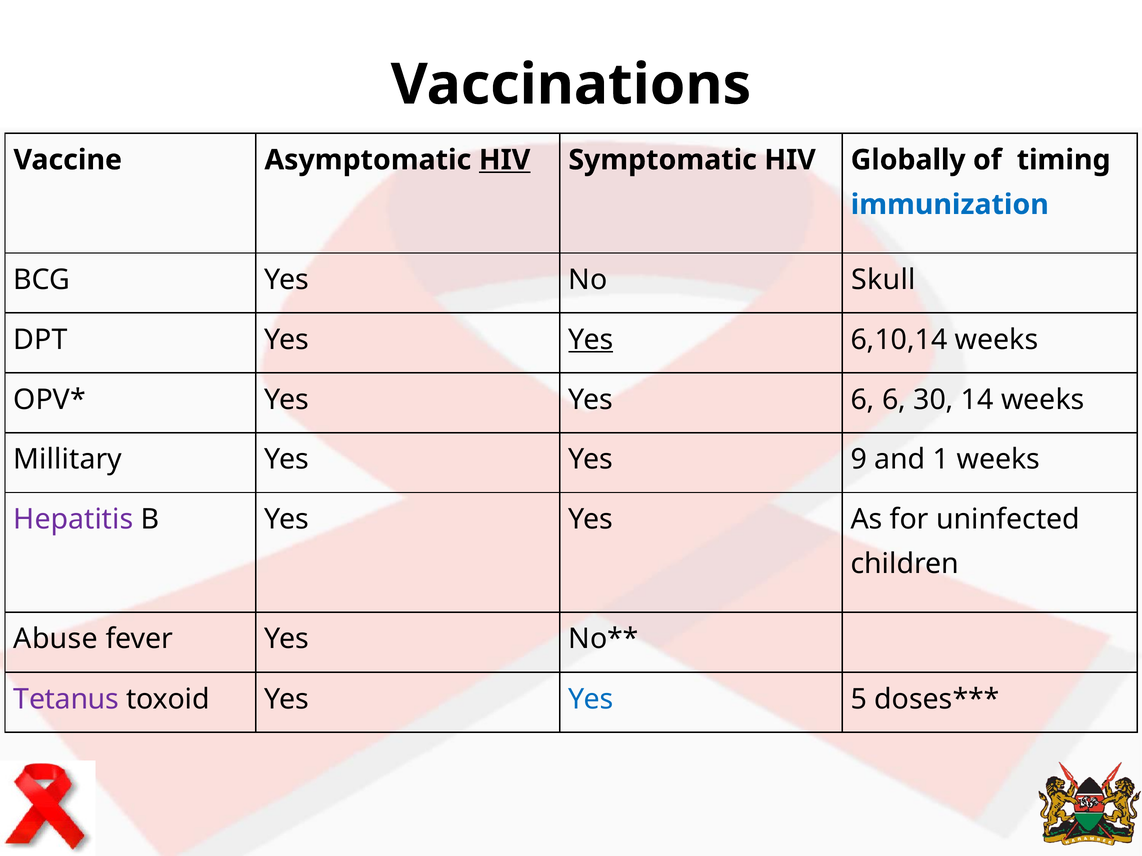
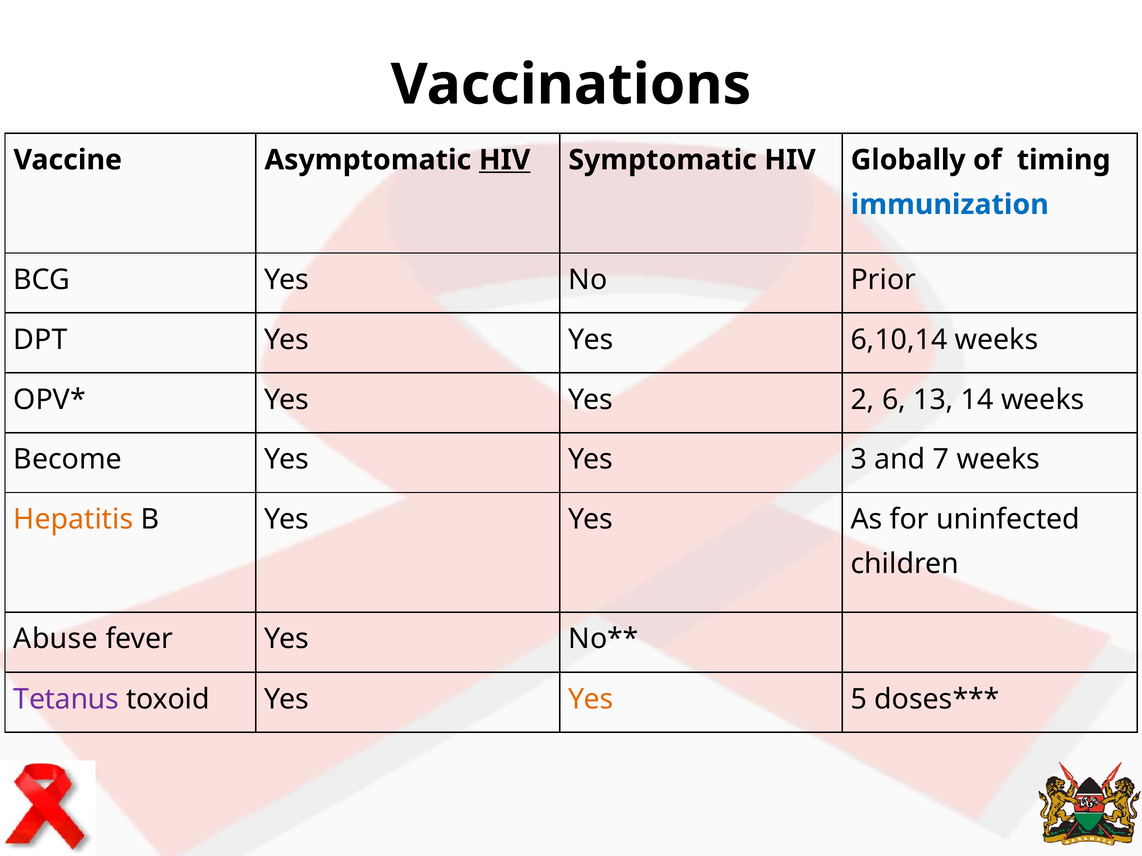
Skull: Skull -> Prior
Yes at (591, 340) underline: present -> none
Yes 6: 6 -> 2
30: 30 -> 13
Millitary: Millitary -> Become
9: 9 -> 3
1: 1 -> 7
Hepatitis colour: purple -> orange
Yes at (591, 700) colour: blue -> orange
